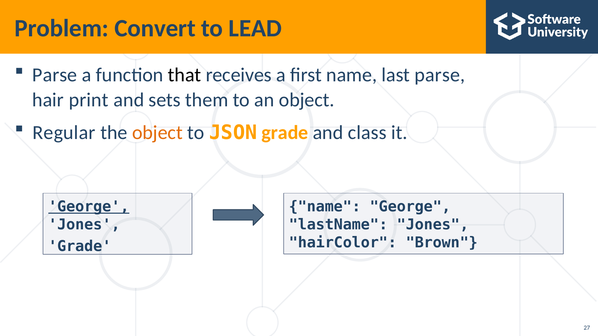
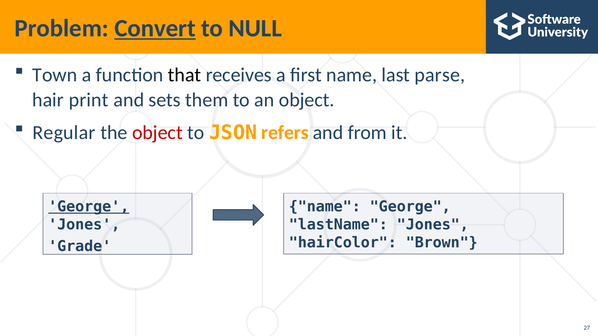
Convert underline: none -> present
LEAD: LEAD -> NULL
Parse at (55, 75): Parse -> Town
object at (157, 133) colour: orange -> red
JSON grade: grade -> refers
class: class -> from
